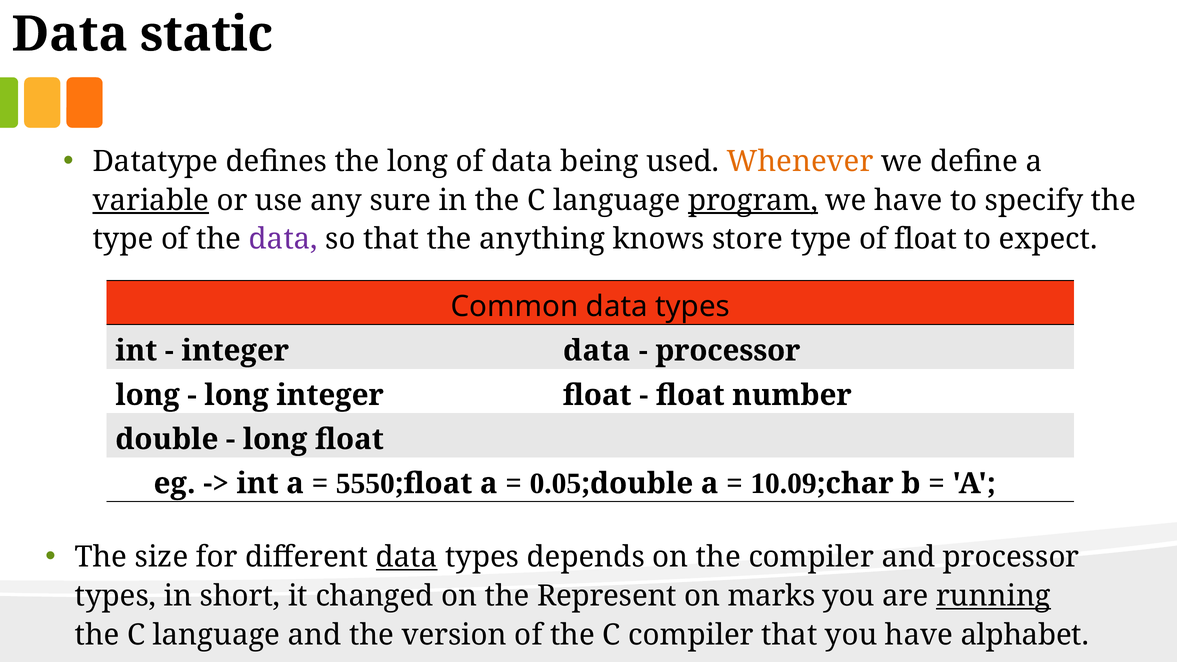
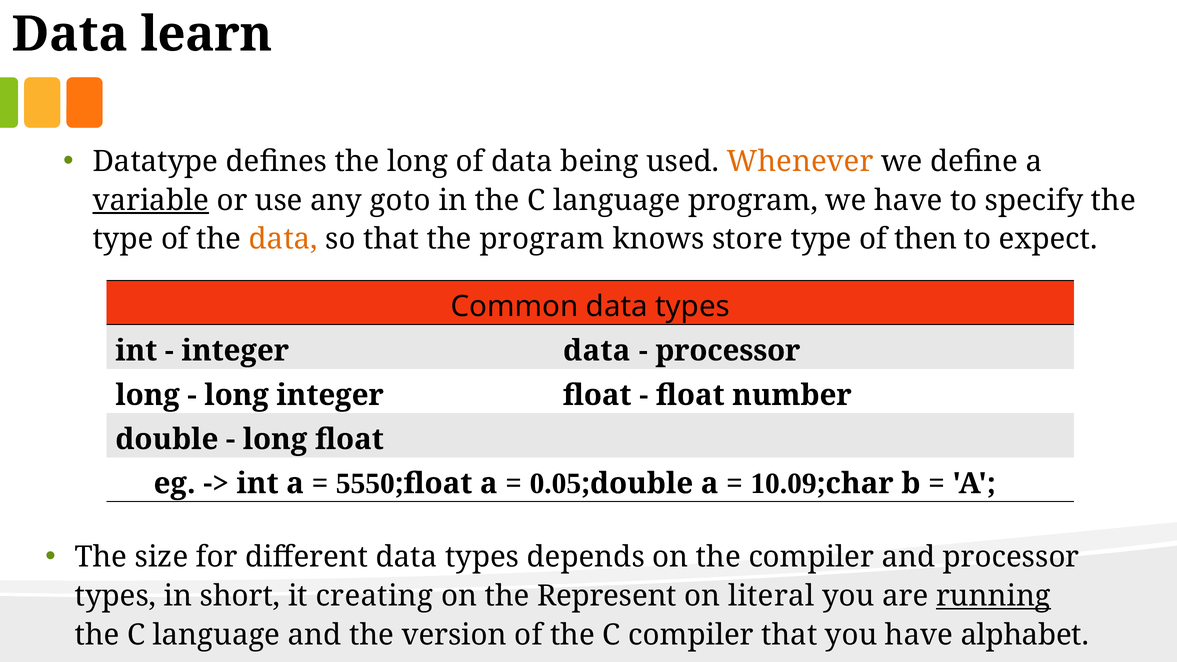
static: static -> learn
sure: sure -> goto
program at (753, 200) underline: present -> none
data at (283, 239) colour: purple -> orange
the anything: anything -> program
of float: float -> then
data at (407, 557) underline: present -> none
changed: changed -> creating
marks: marks -> literal
